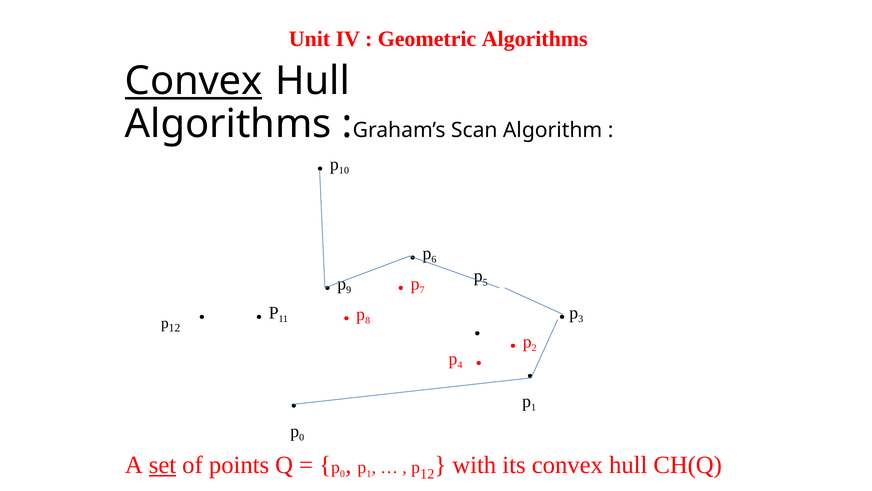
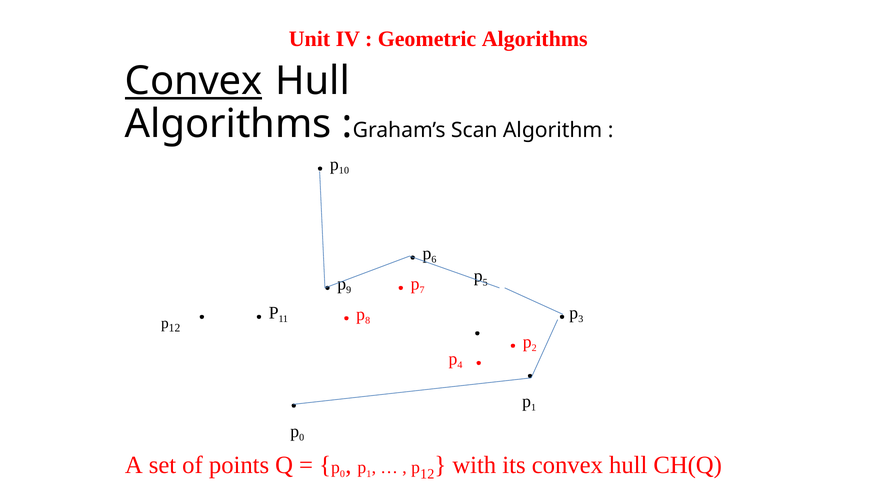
set underline: present -> none
